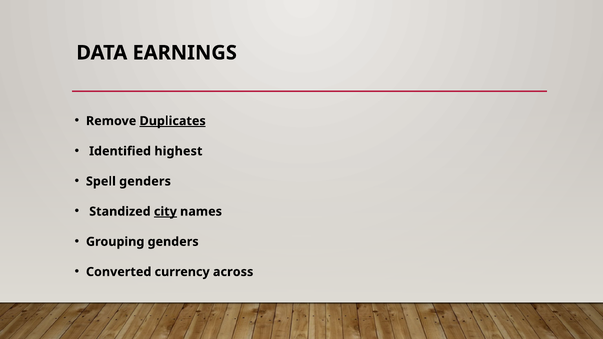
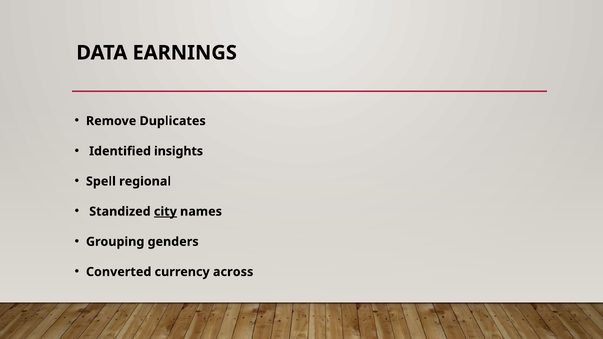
Duplicates underline: present -> none
highest: highest -> insights
Spell genders: genders -> regional
